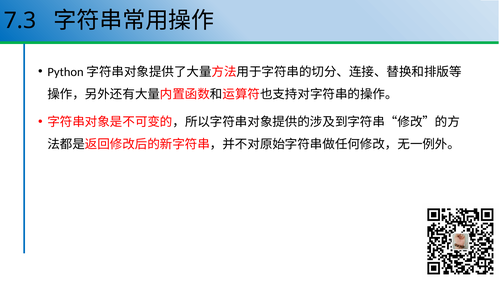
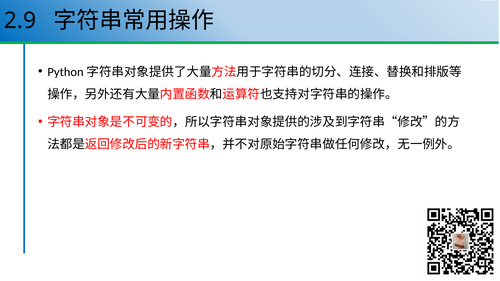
7.3: 7.3 -> 2.9
